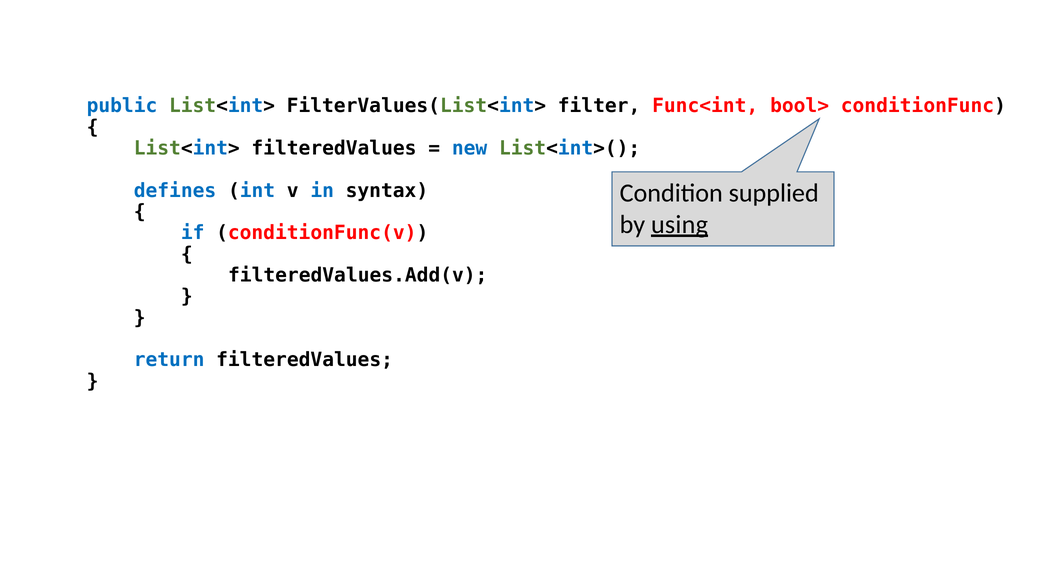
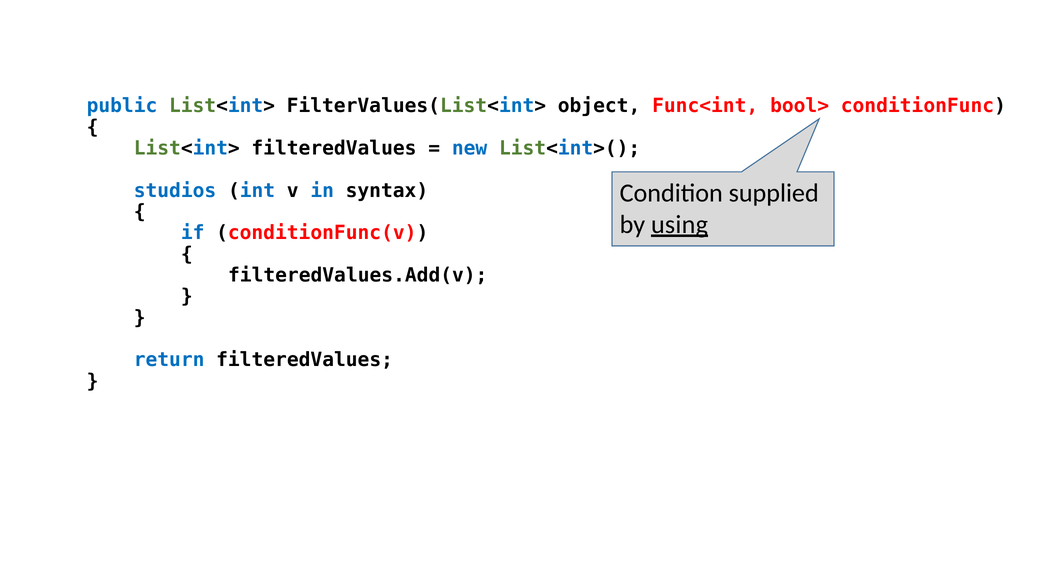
filter: filter -> object
defines: defines -> studios
